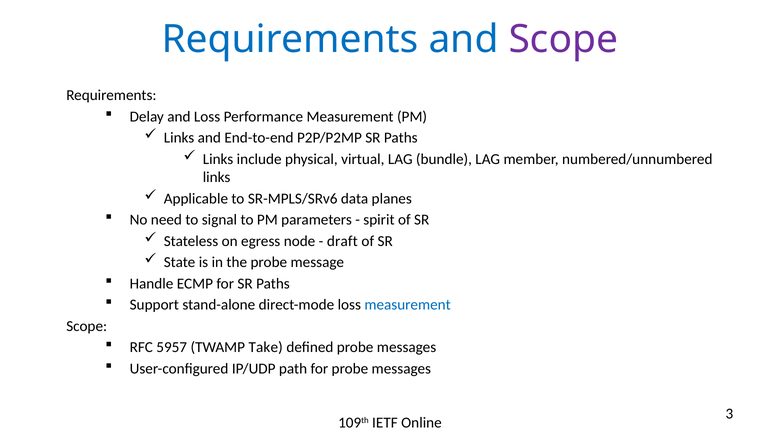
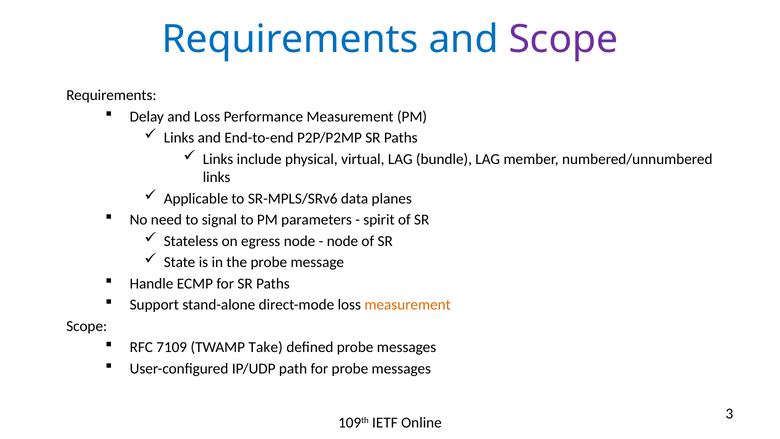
draft at (342, 241): draft -> node
measurement at (408, 305) colour: blue -> orange
5957: 5957 -> 7109
